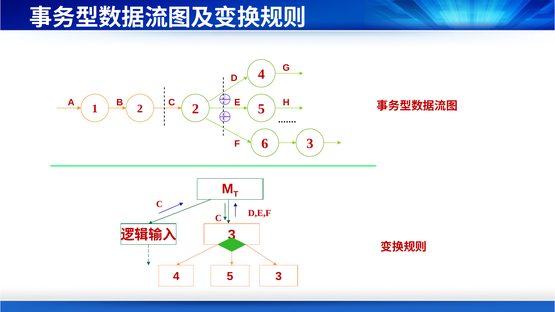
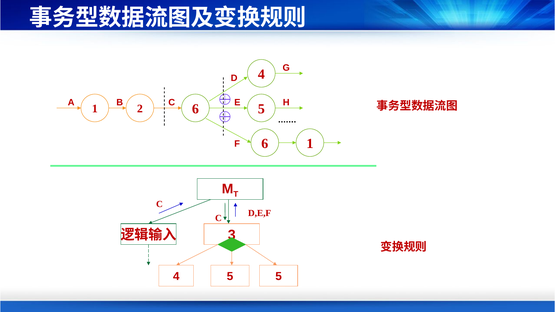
C 2: 2 -> 6
6 3: 3 -> 1
5 3: 3 -> 5
